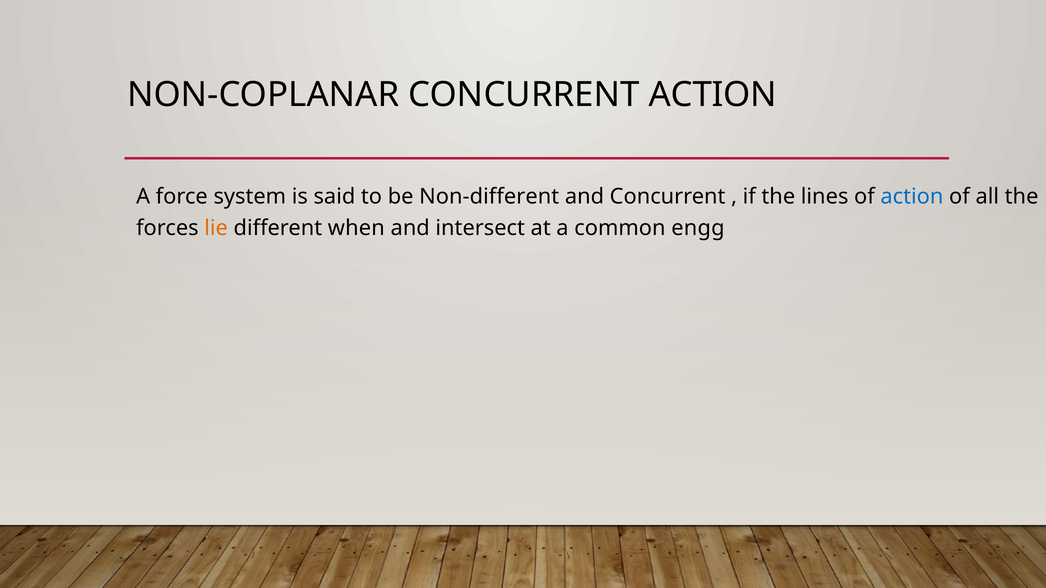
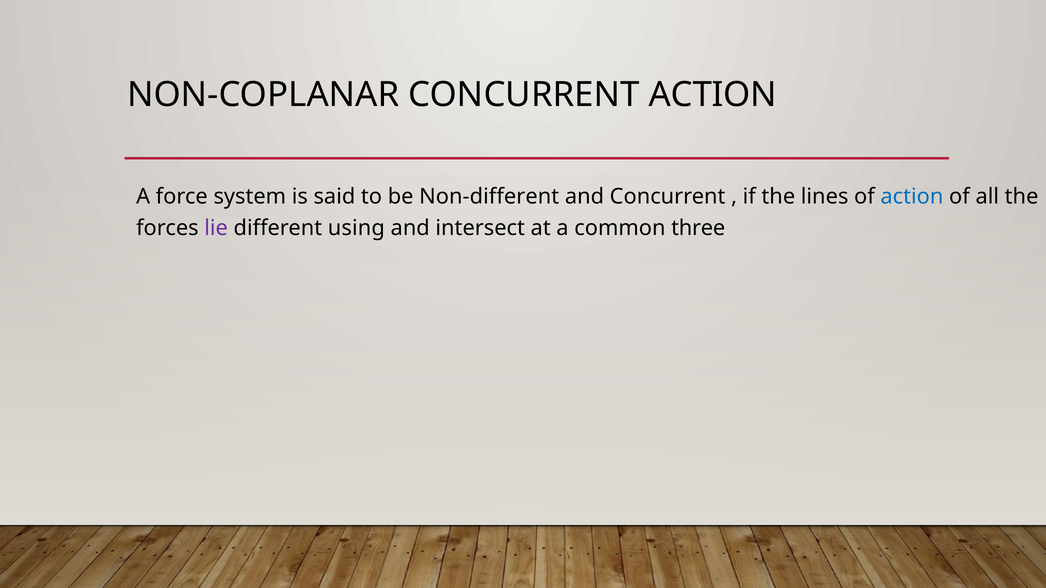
lie colour: orange -> purple
when: when -> using
engg: engg -> three
